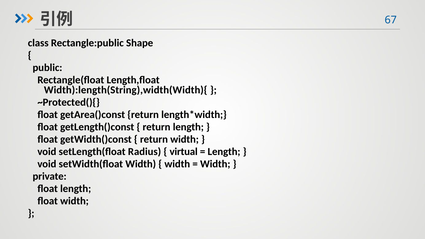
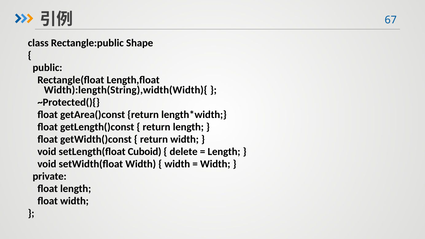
Radius: Radius -> Cuboid
virtual: virtual -> delete
